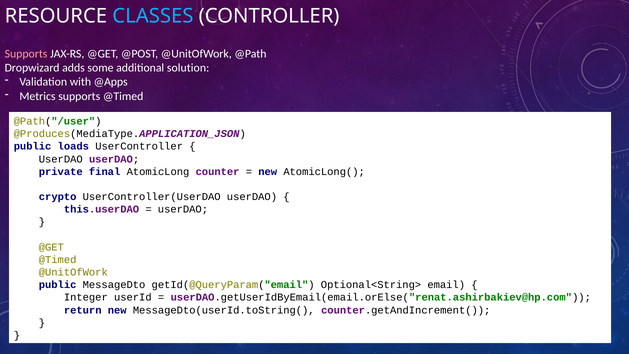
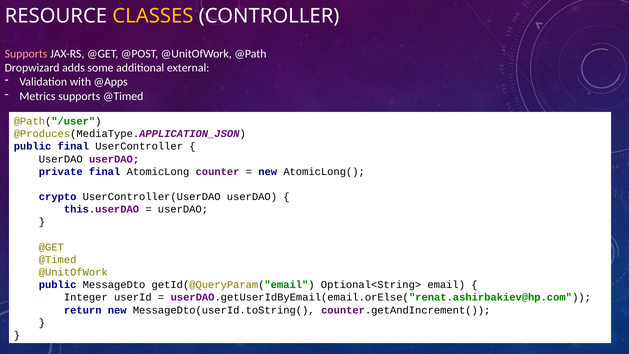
CLASSES colour: light blue -> yellow
solution: solution -> external
public loads: loads -> final
